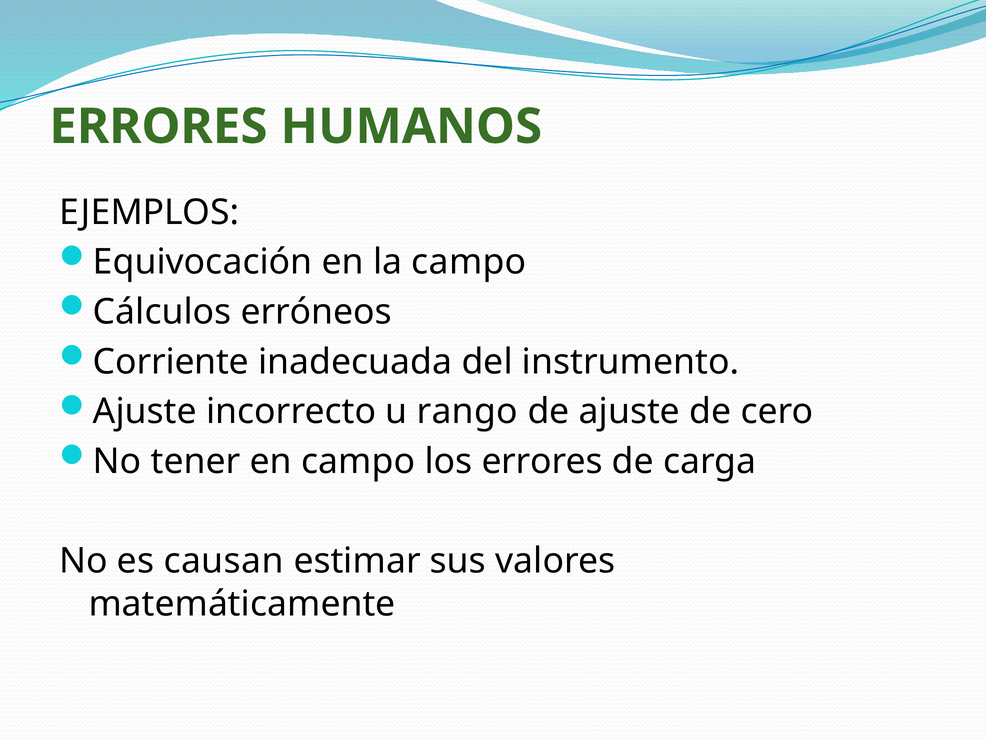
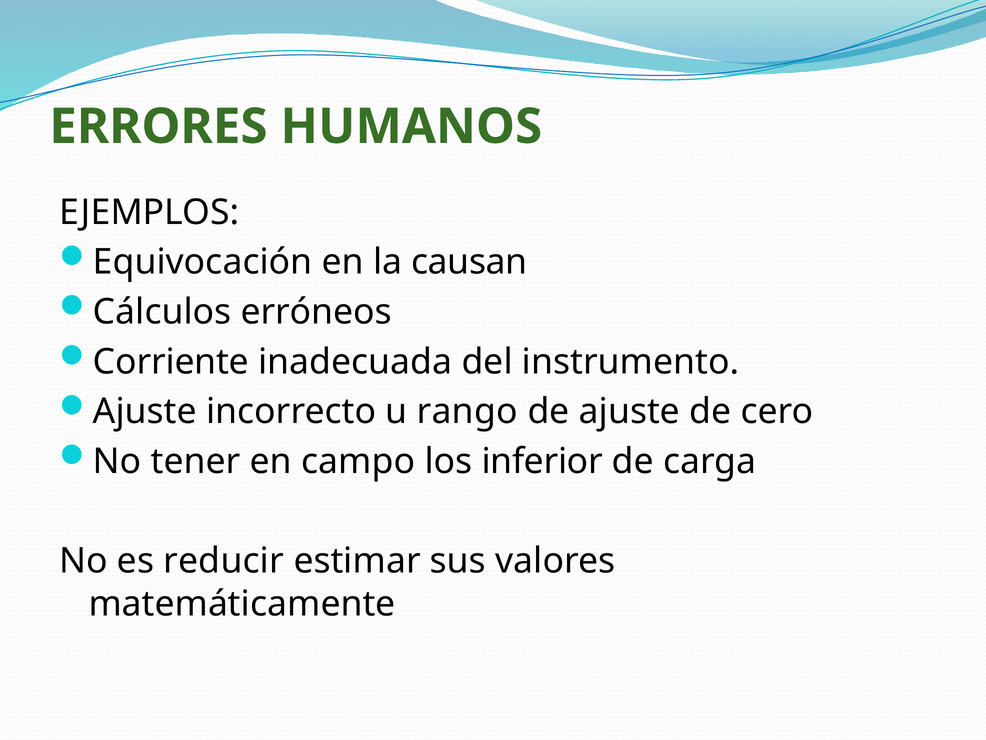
la campo: campo -> causan
los errores: errores -> inferior
causan: causan -> reducir
